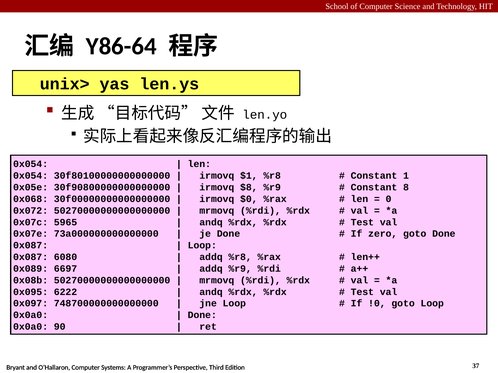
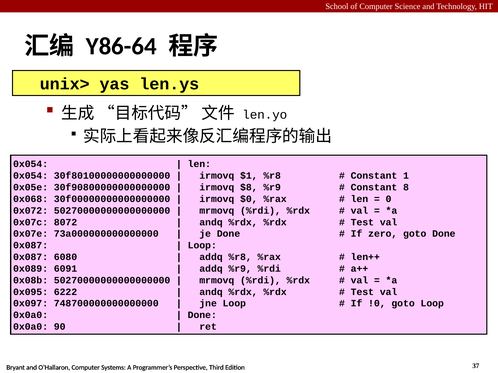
5965: 5965 -> 8072
6697: 6697 -> 6091
